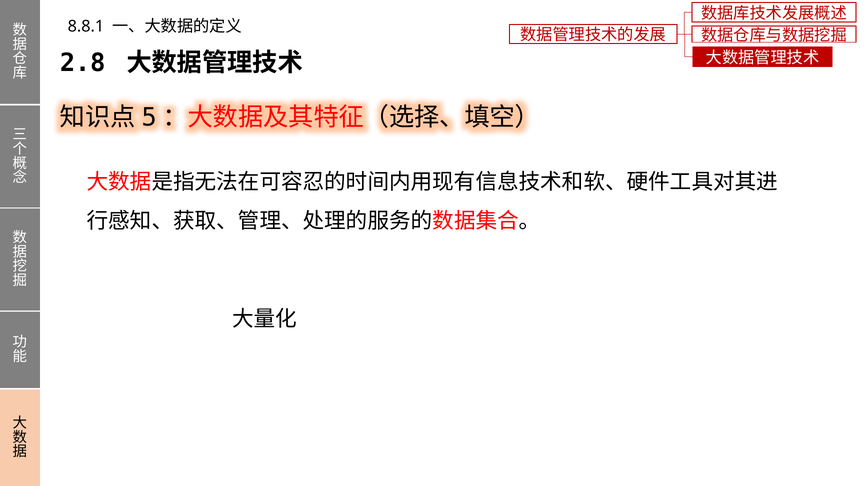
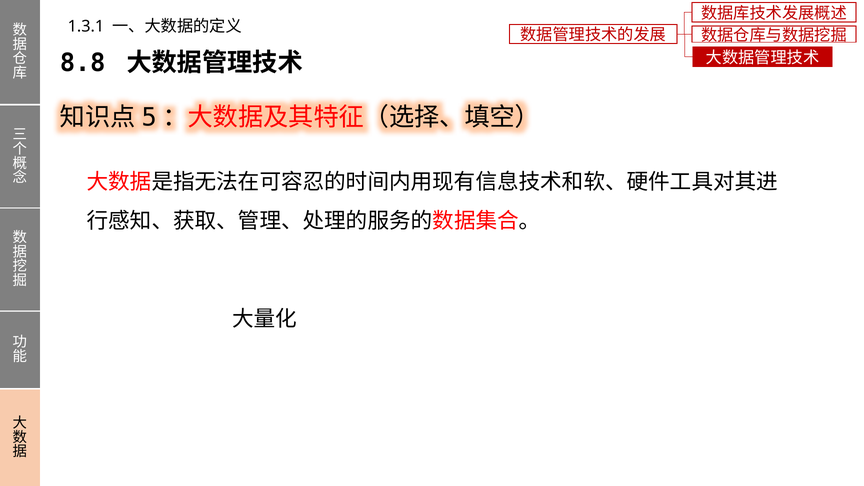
8.8.1: 8.8.1 -> 1.3.1
2.8: 2.8 -> 8.8
